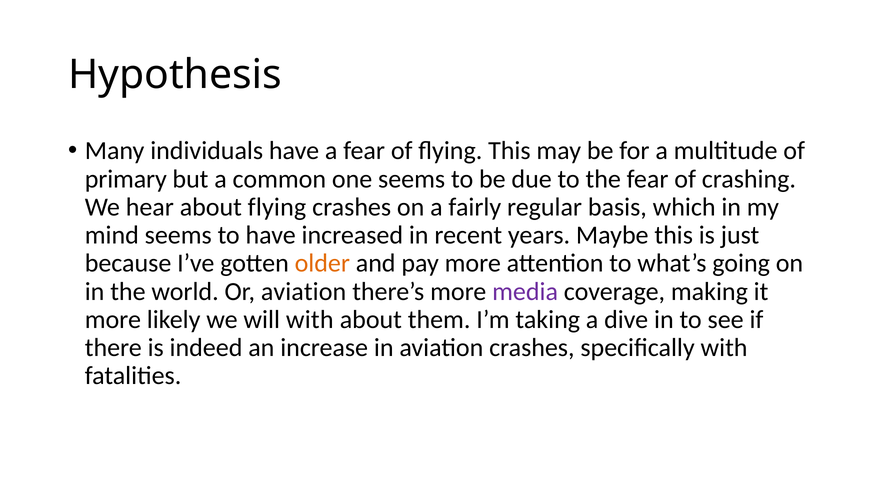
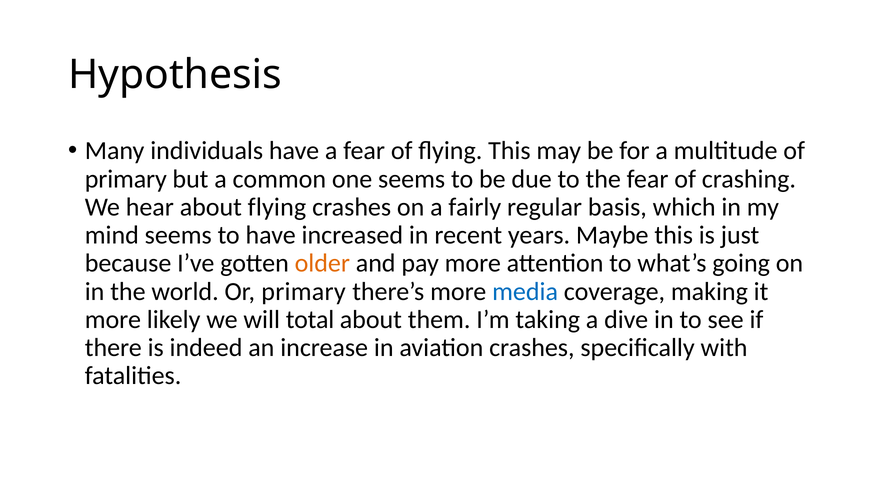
Or aviation: aviation -> primary
media colour: purple -> blue
will with: with -> total
